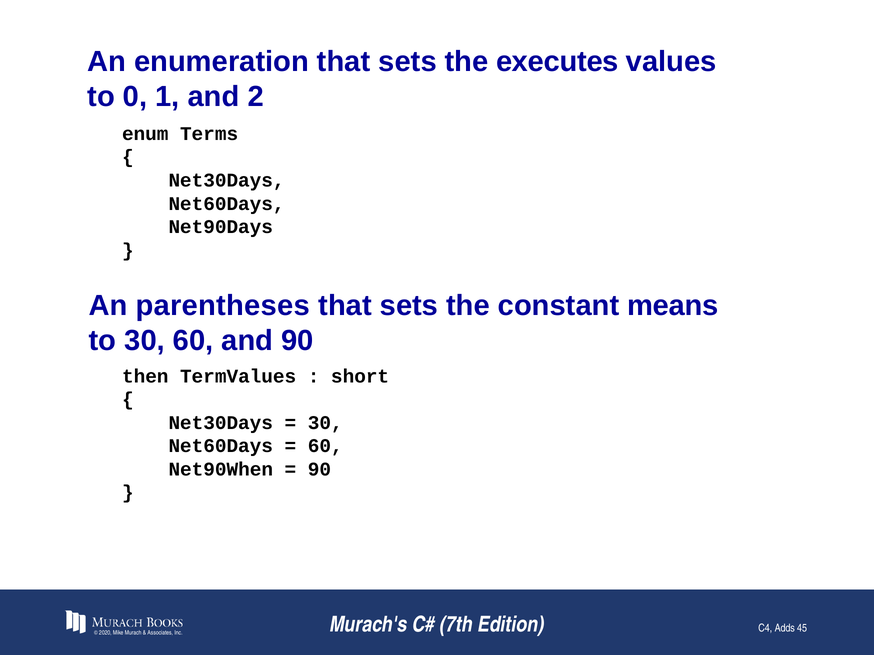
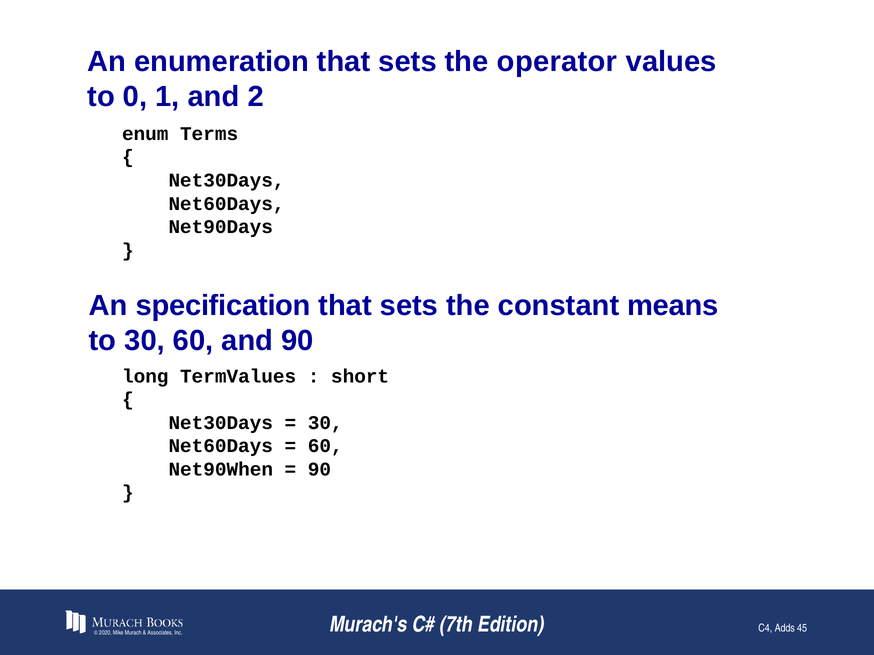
executes: executes -> operator
parentheses: parentheses -> specification
then: then -> long
